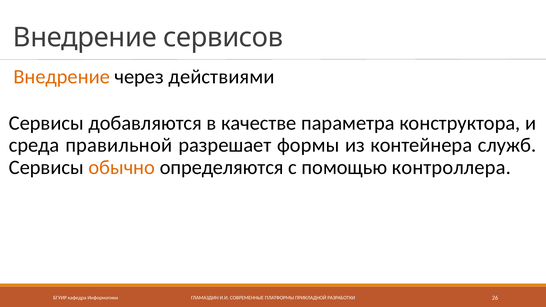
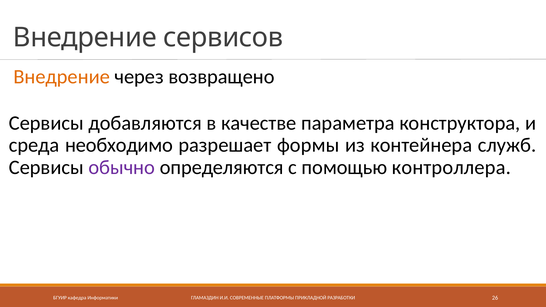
действиями: действиями -> возвращено
правильной: правильной -> необходимо
обычно colour: orange -> purple
